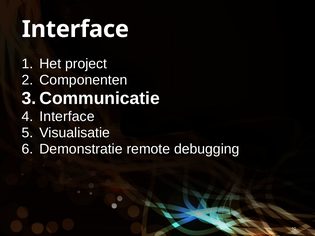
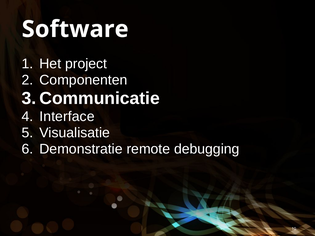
Interface at (75, 29): Interface -> Software
